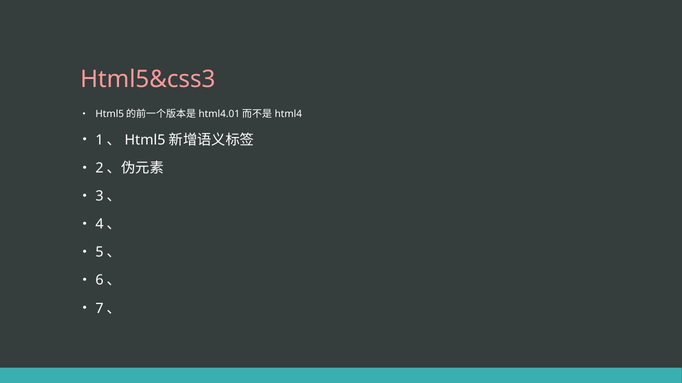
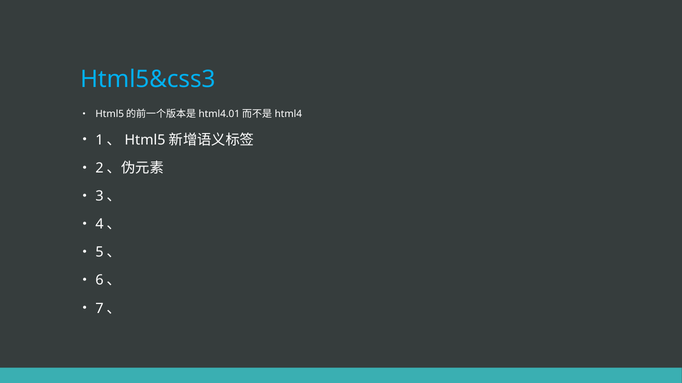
Html5&css3 colour: pink -> light blue
